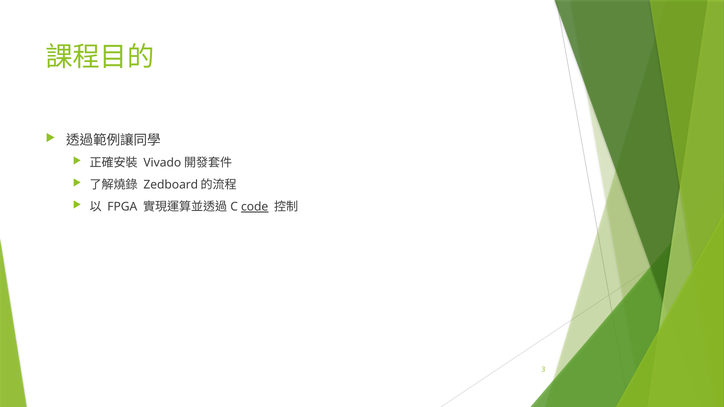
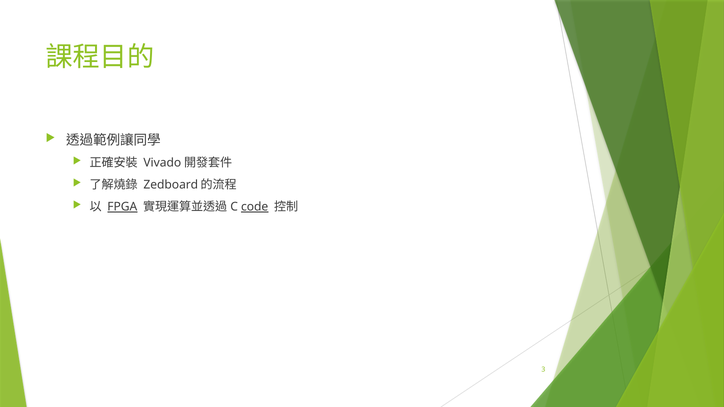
FPGA underline: none -> present
